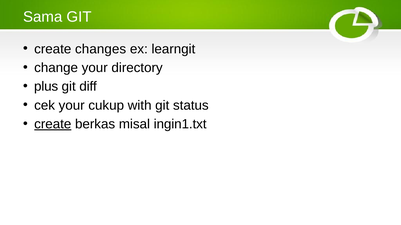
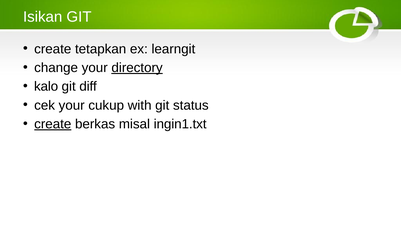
Sama: Sama -> Isikan
changes: changes -> tetapkan
directory underline: none -> present
plus: plus -> kalo
